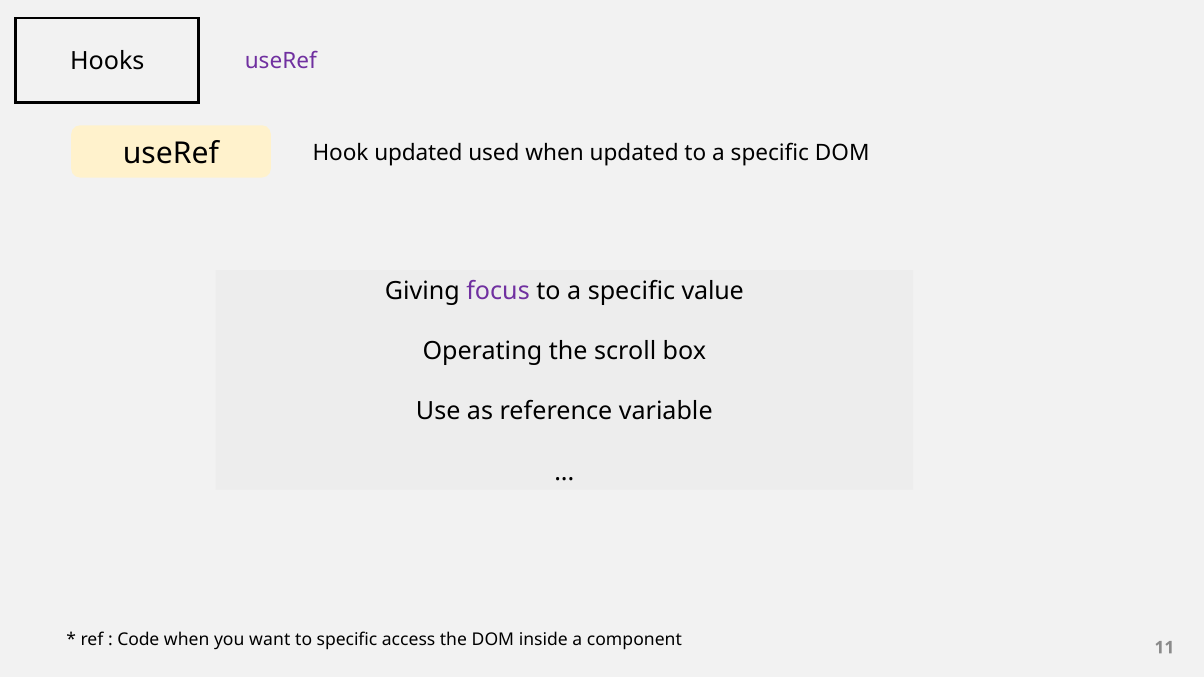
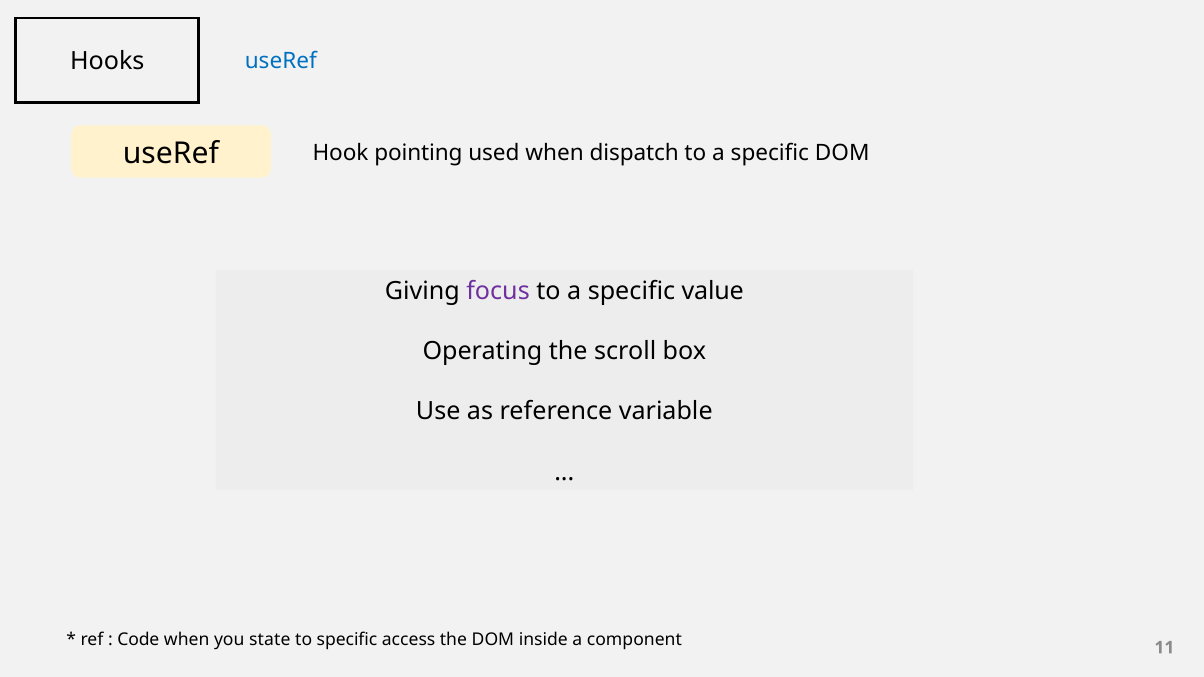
useRef at (281, 61) colour: purple -> blue
Hook updated: updated -> pointing
when updated: updated -> dispatch
want: want -> state
